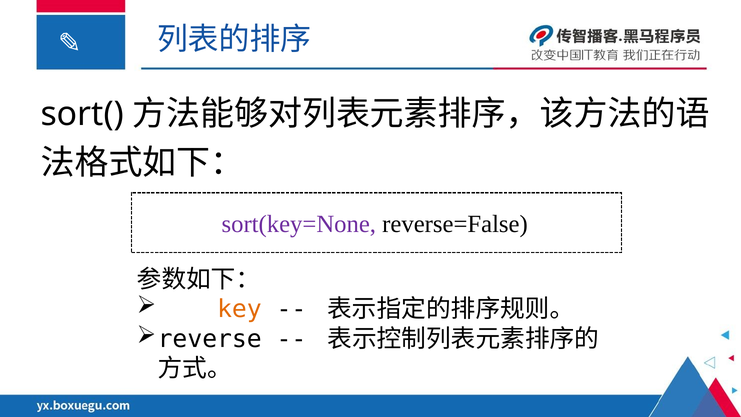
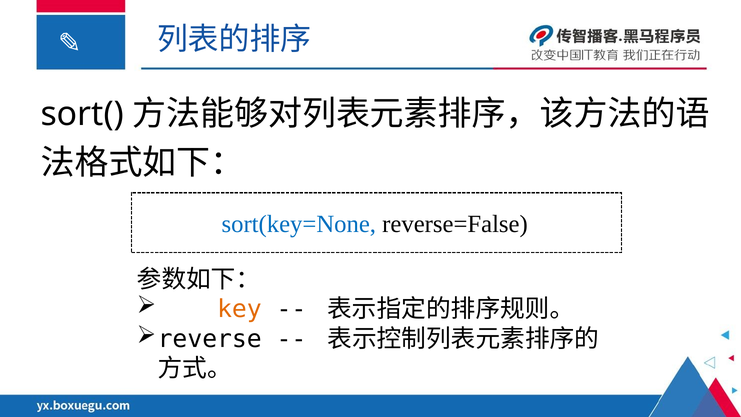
sort(key=None colour: purple -> blue
